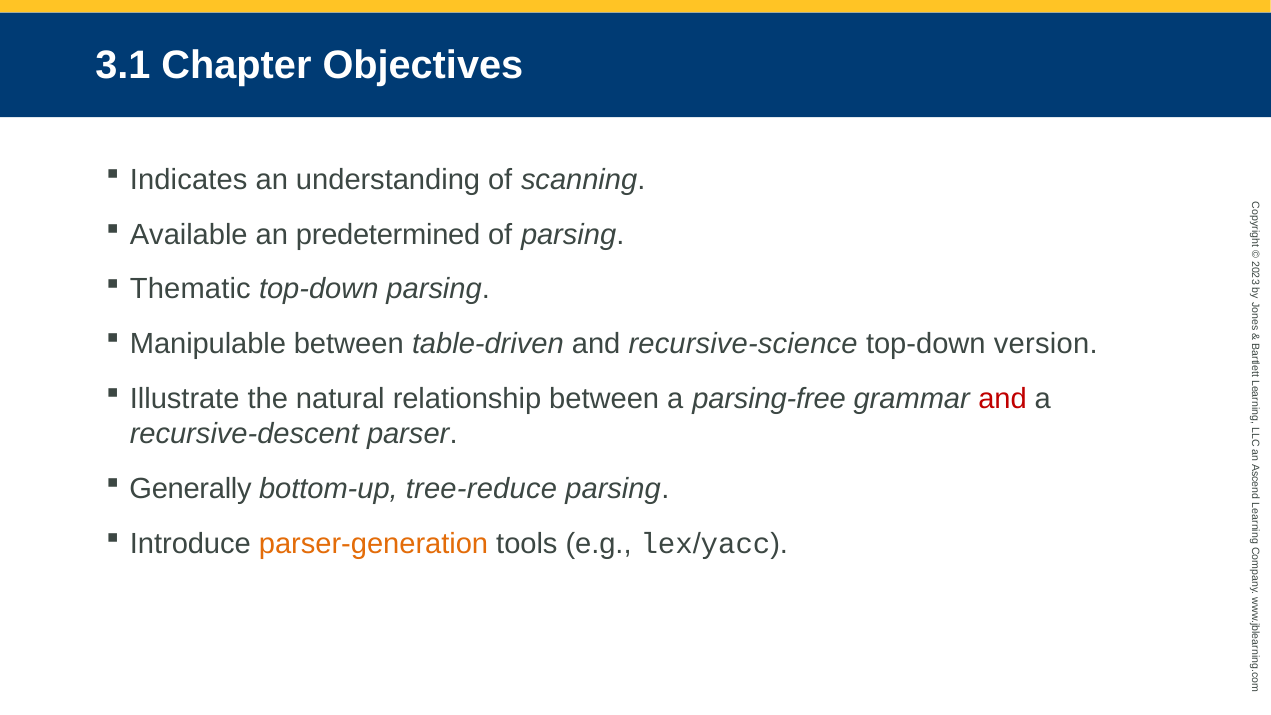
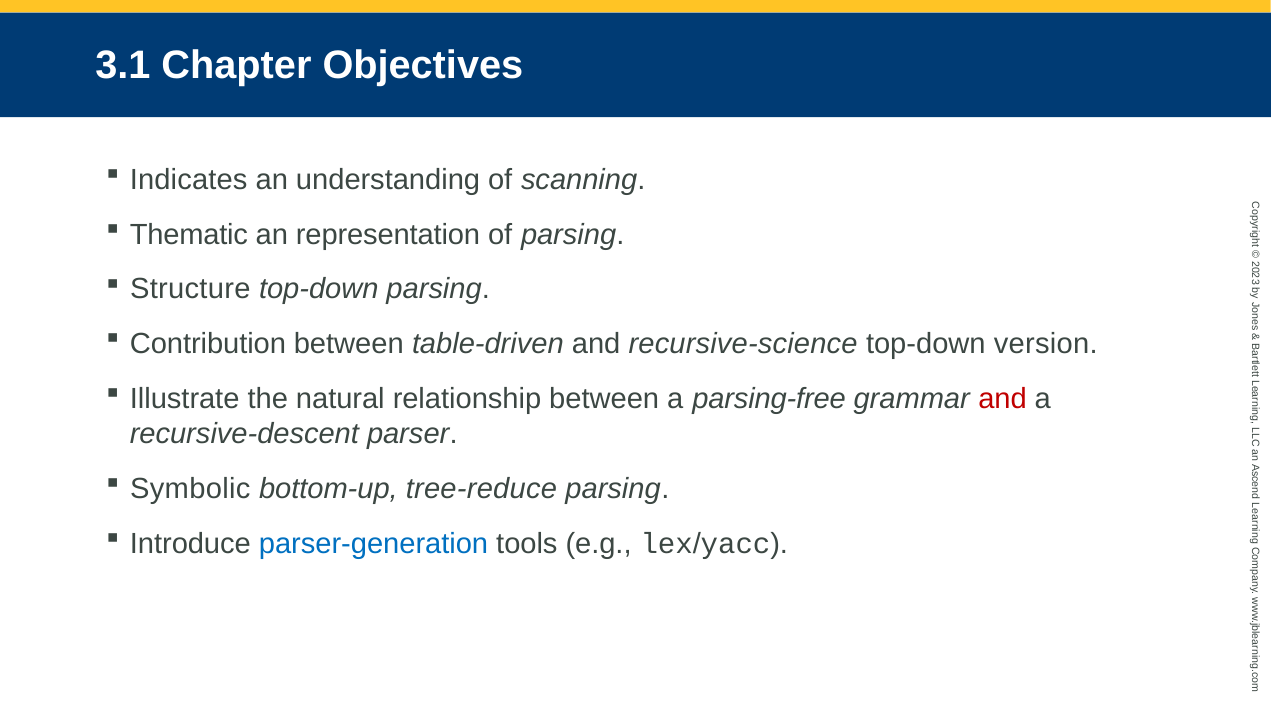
Available: Available -> Thematic
predetermined: predetermined -> representation
Thematic: Thematic -> Structure
Manipulable: Manipulable -> Contribution
Generally: Generally -> Symbolic
parser-generation colour: orange -> blue
